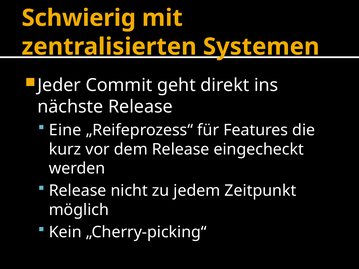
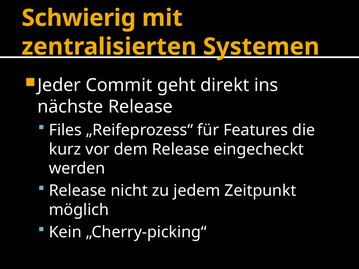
Eine: Eine -> Files
